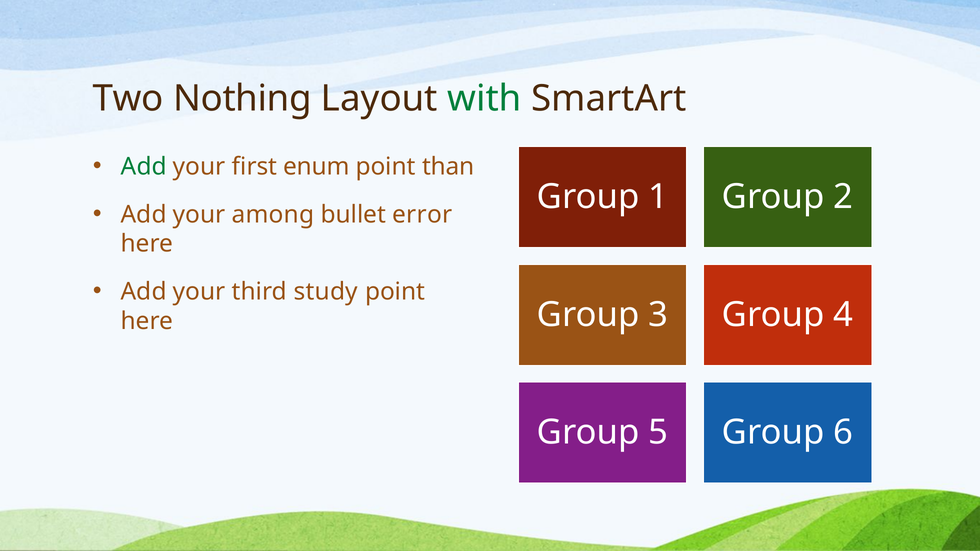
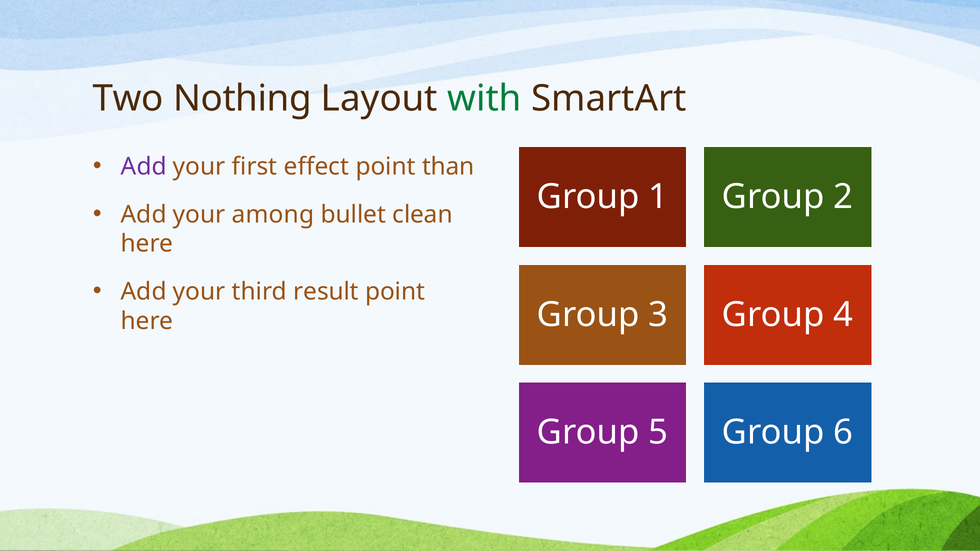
Add at (144, 167) colour: green -> purple
enum: enum -> effect
error: error -> clean
study: study -> result
